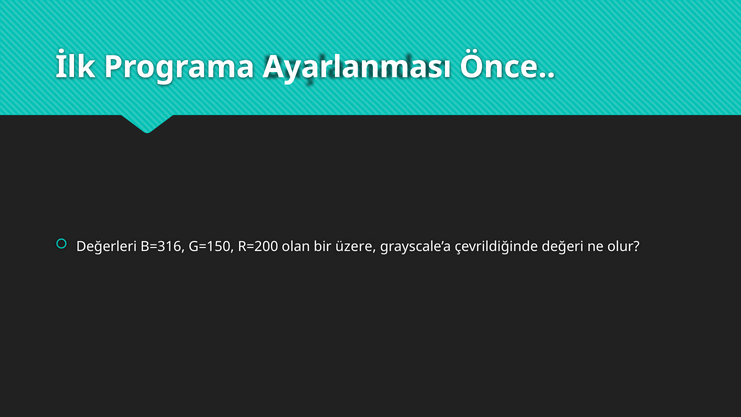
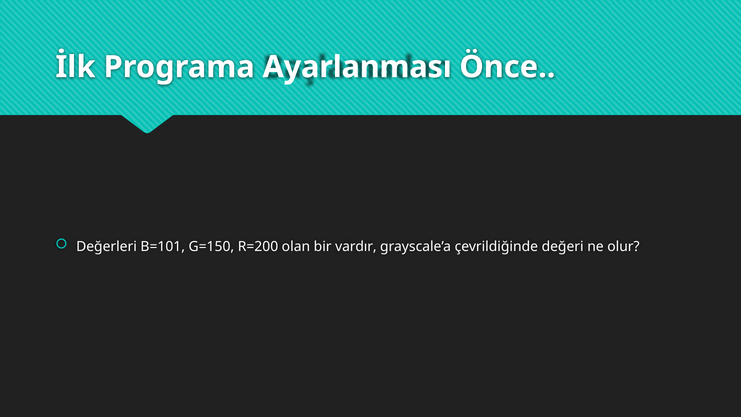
B=316: B=316 -> B=101
üzere: üzere -> vardır
